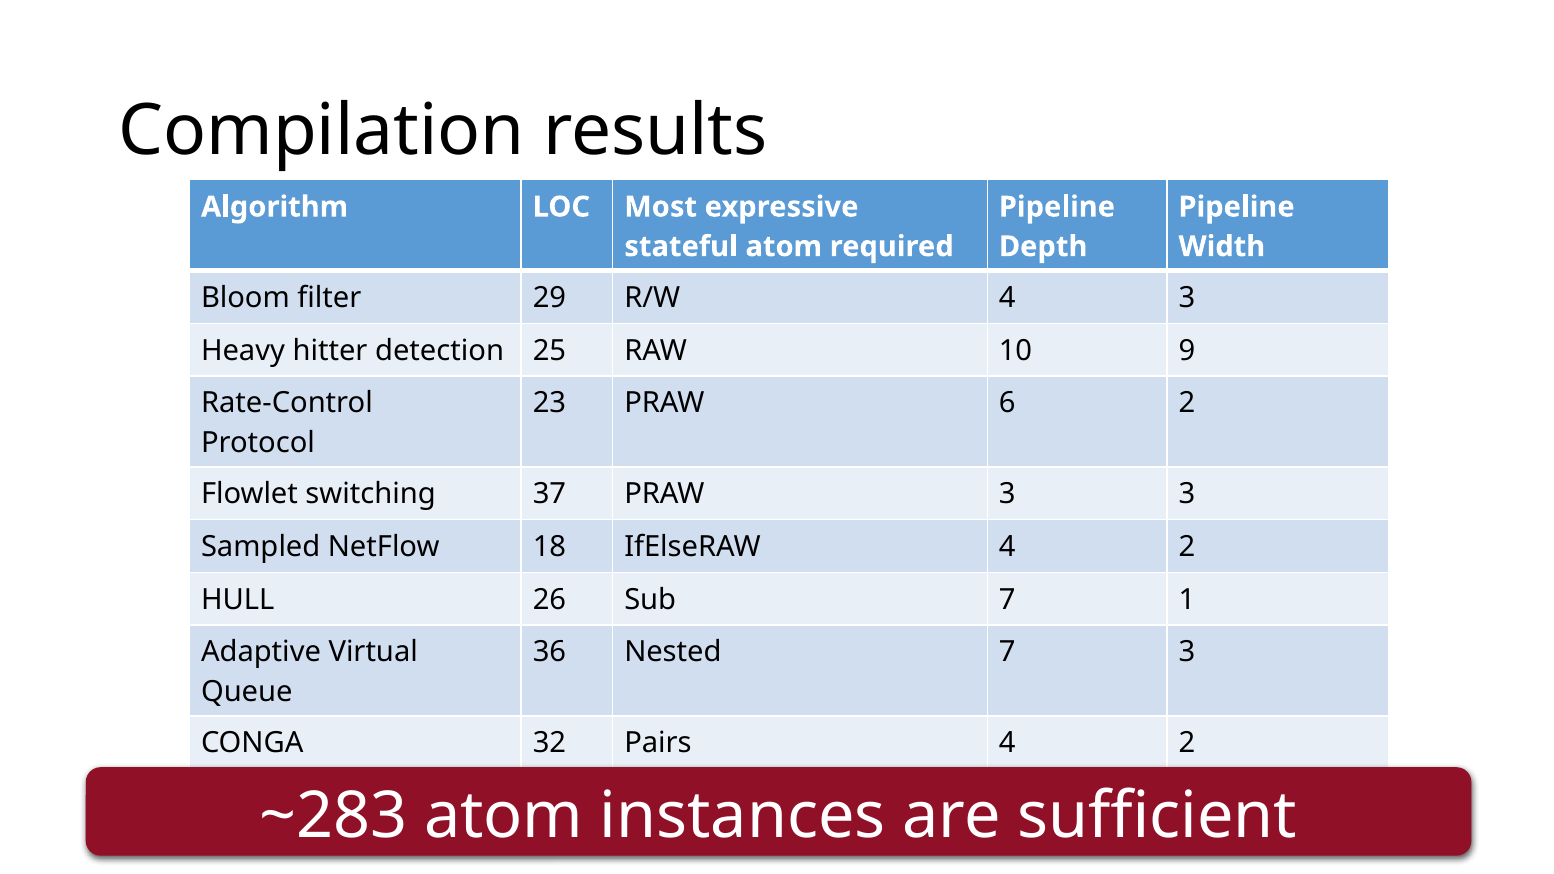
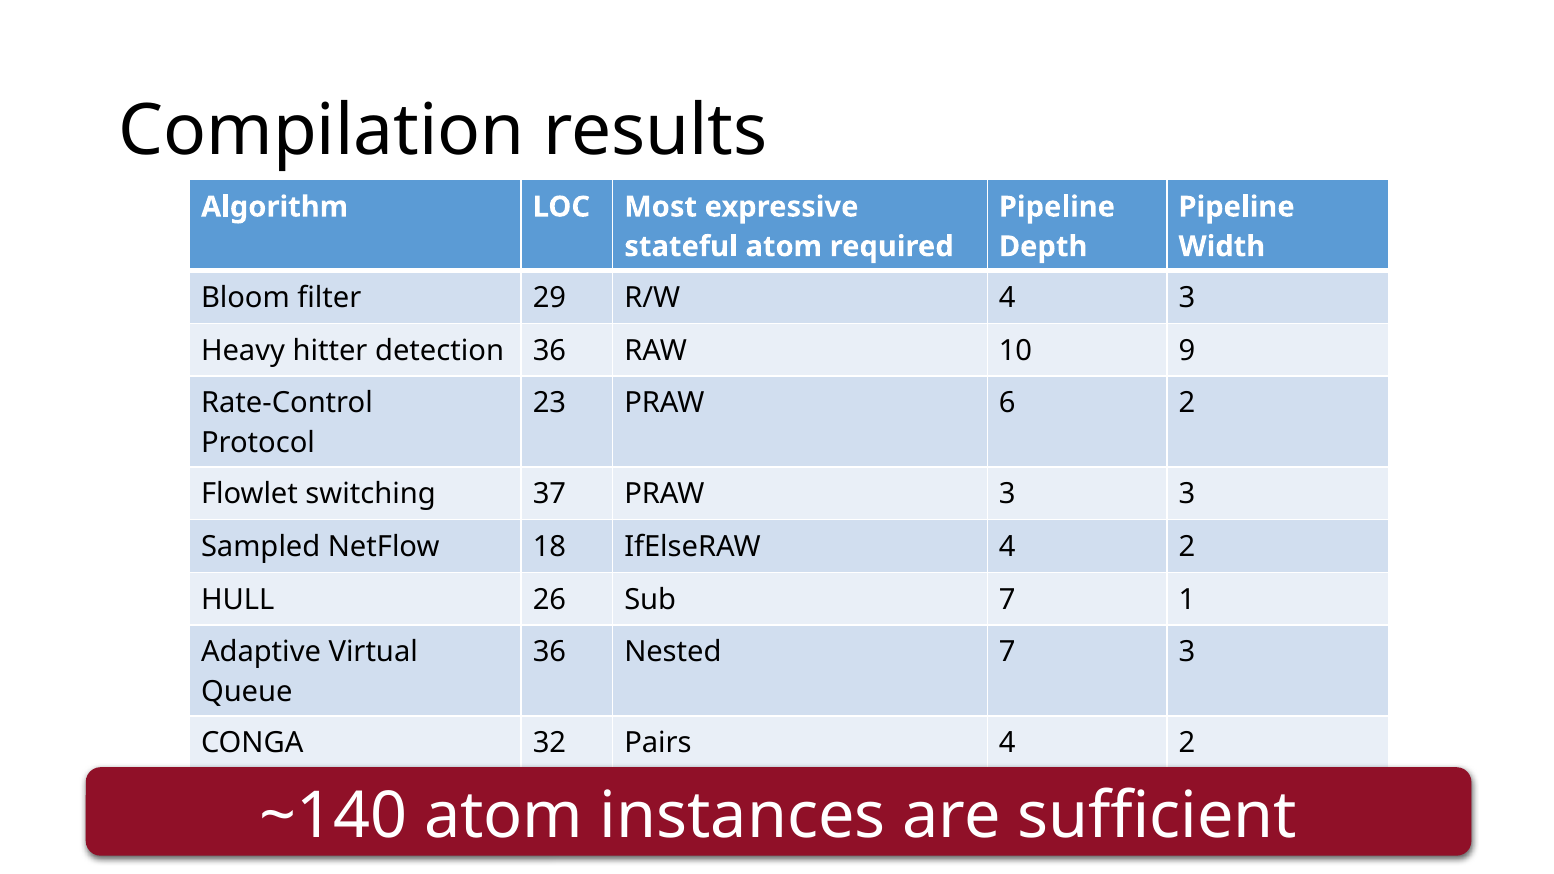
detection 25: 25 -> 36
~283: ~283 -> ~140
